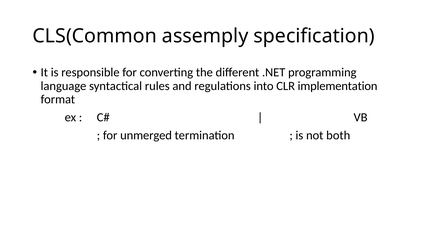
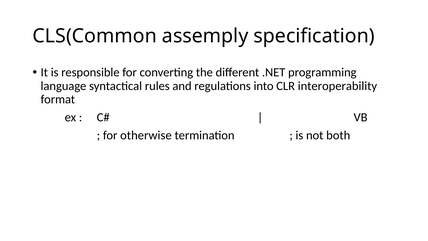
implementation: implementation -> interoperability
unmerged: unmerged -> otherwise
